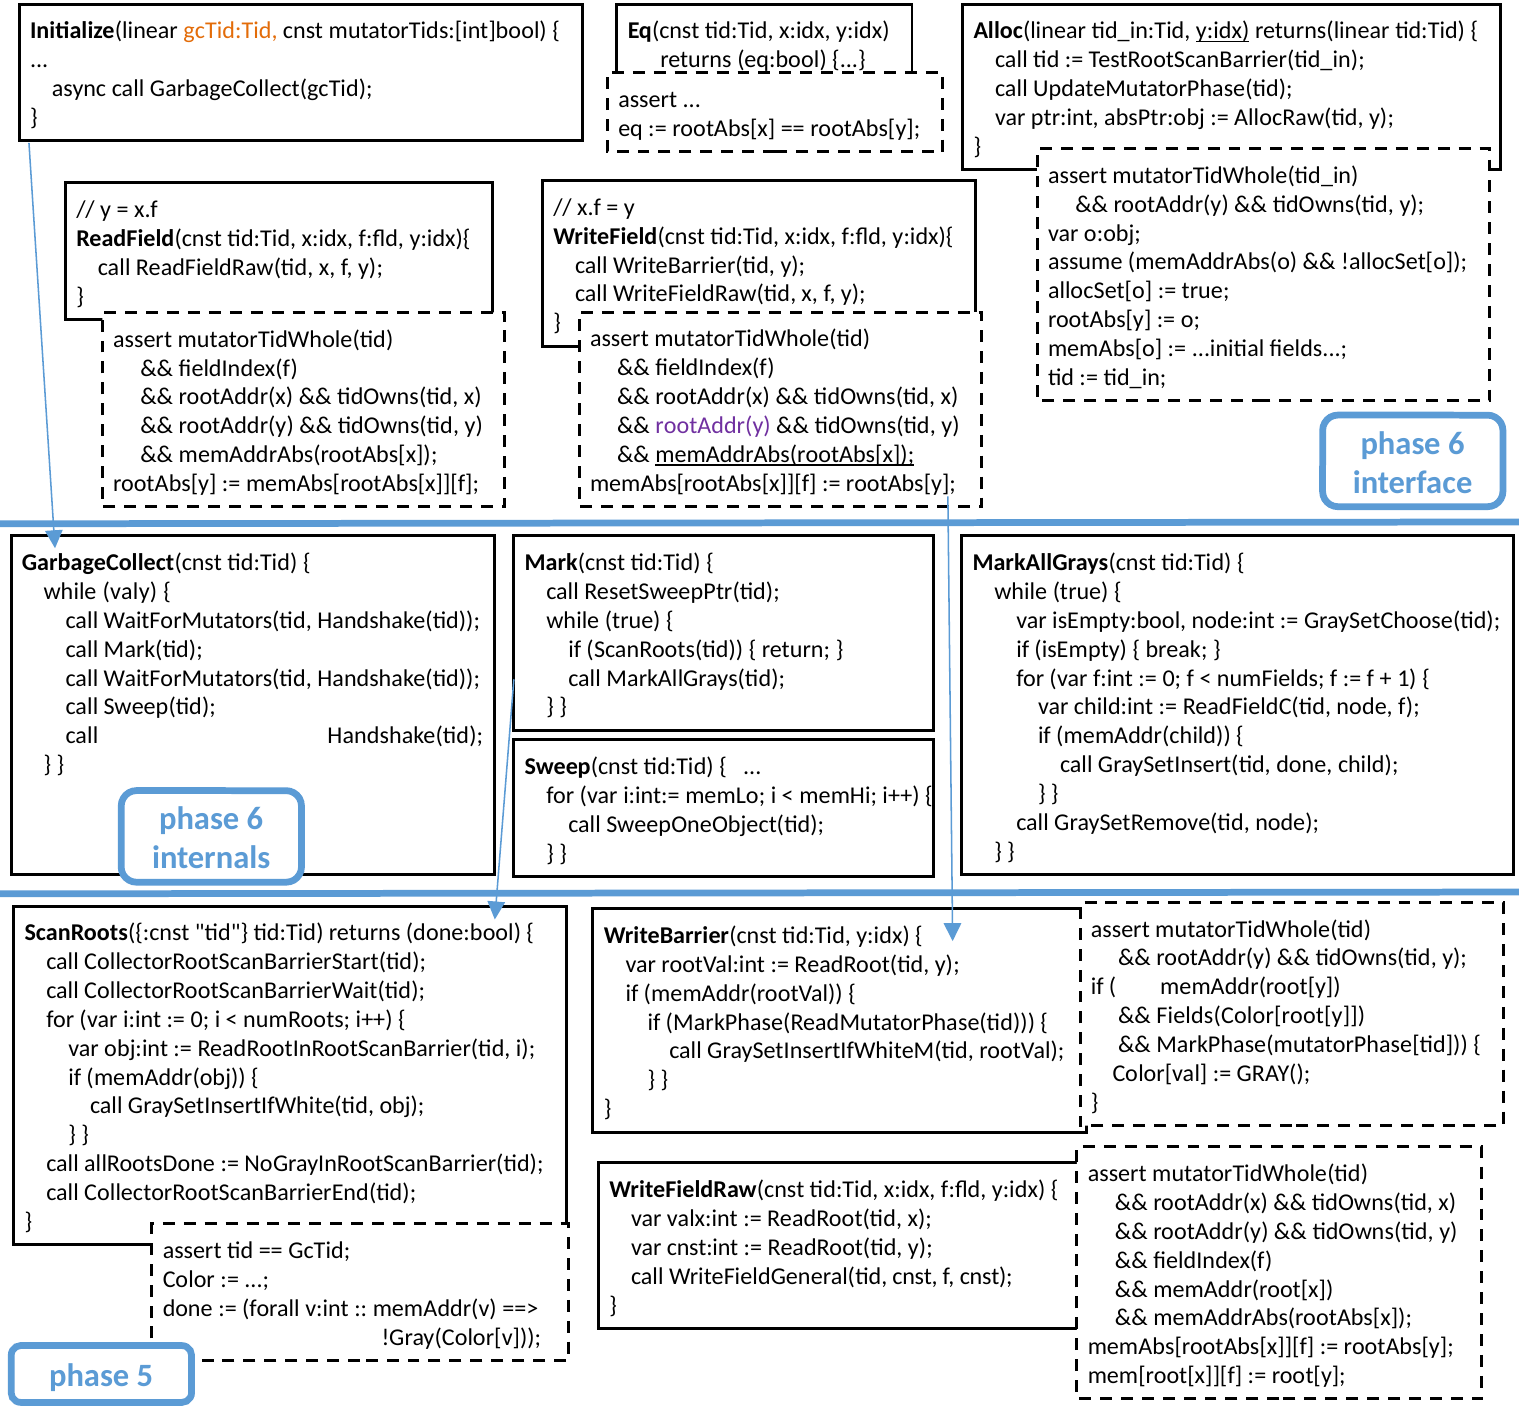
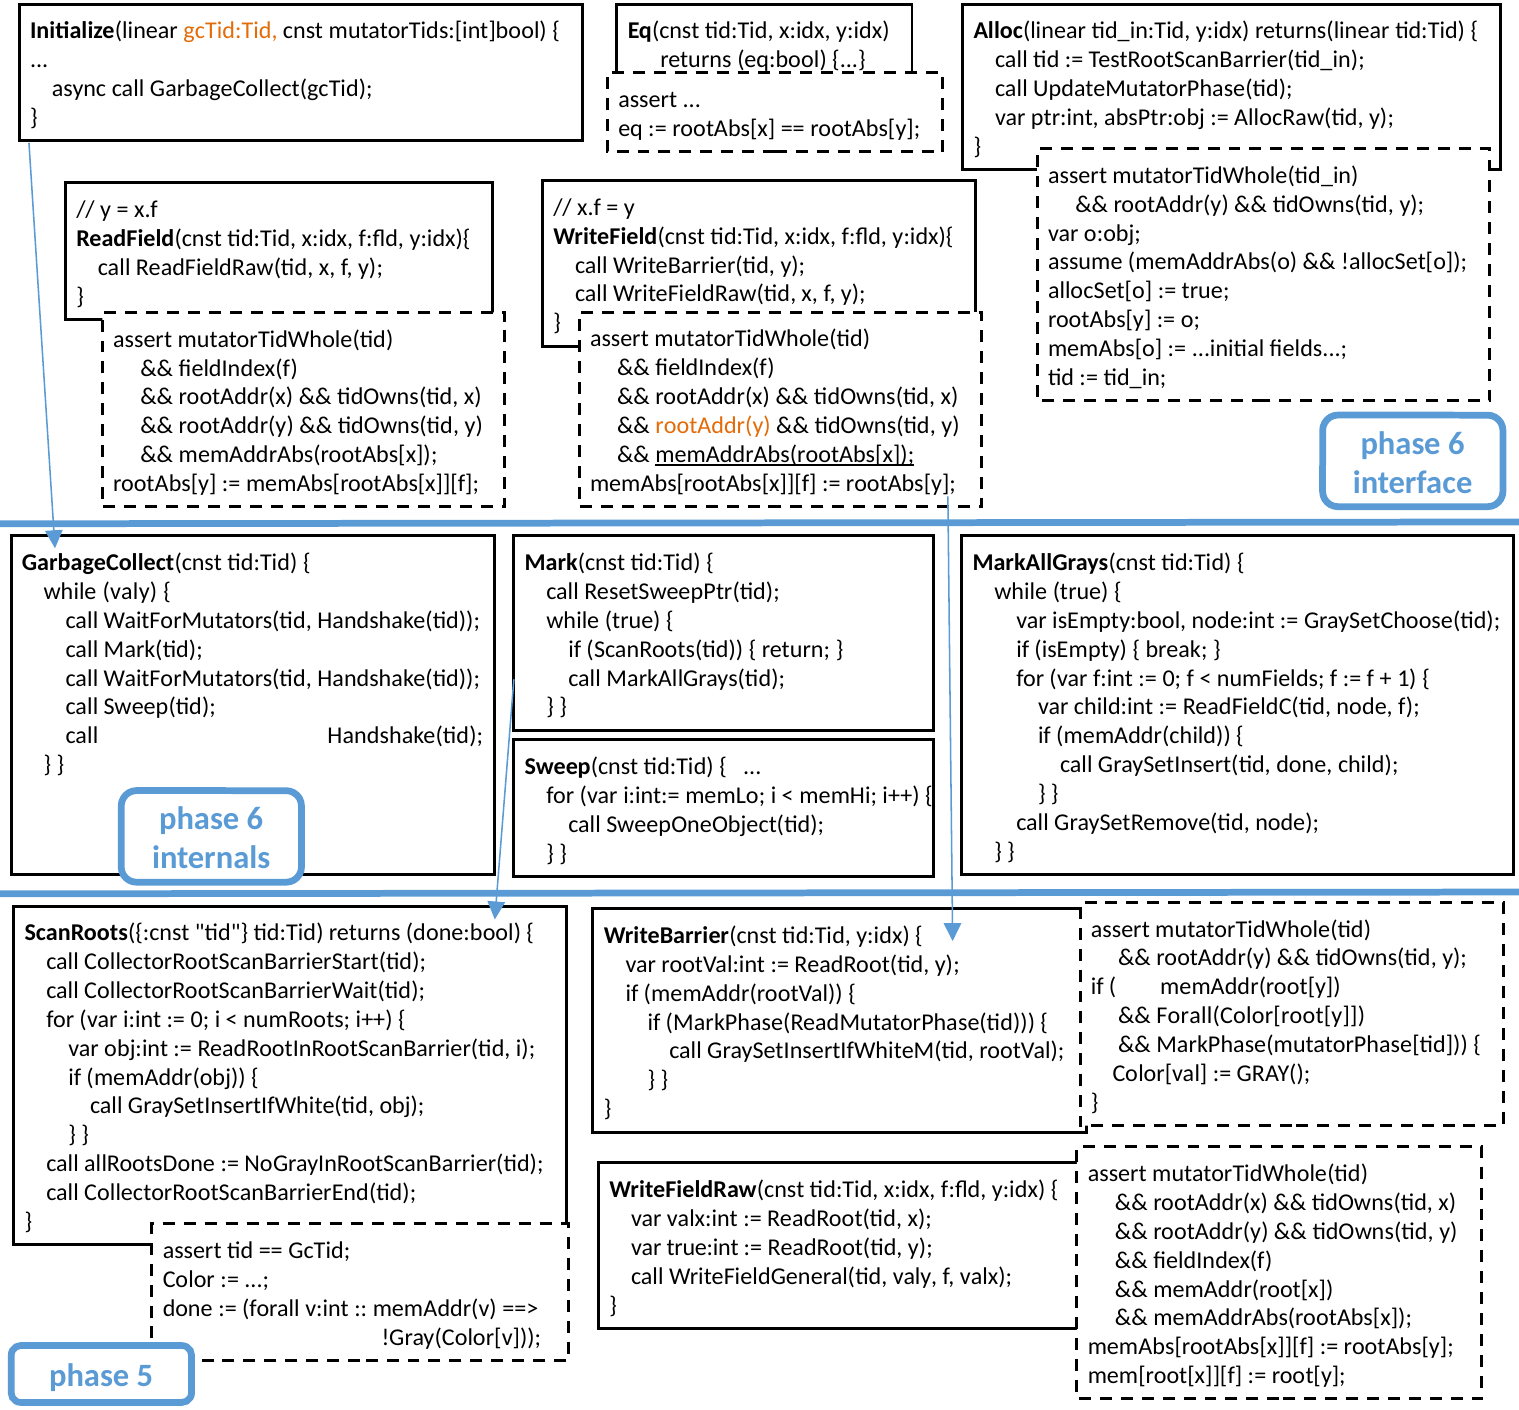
y:idx at (1223, 31) underline: present -> none
rootAddr(y at (713, 426) colour: purple -> orange
Fields(Color[root[y: Fields(Color[root[y -> Forall(Color[root[y
cnst:int: cnst:int -> true:int
WriteFieldGeneral(tid cnst: cnst -> valy
f cnst: cnst -> valx
